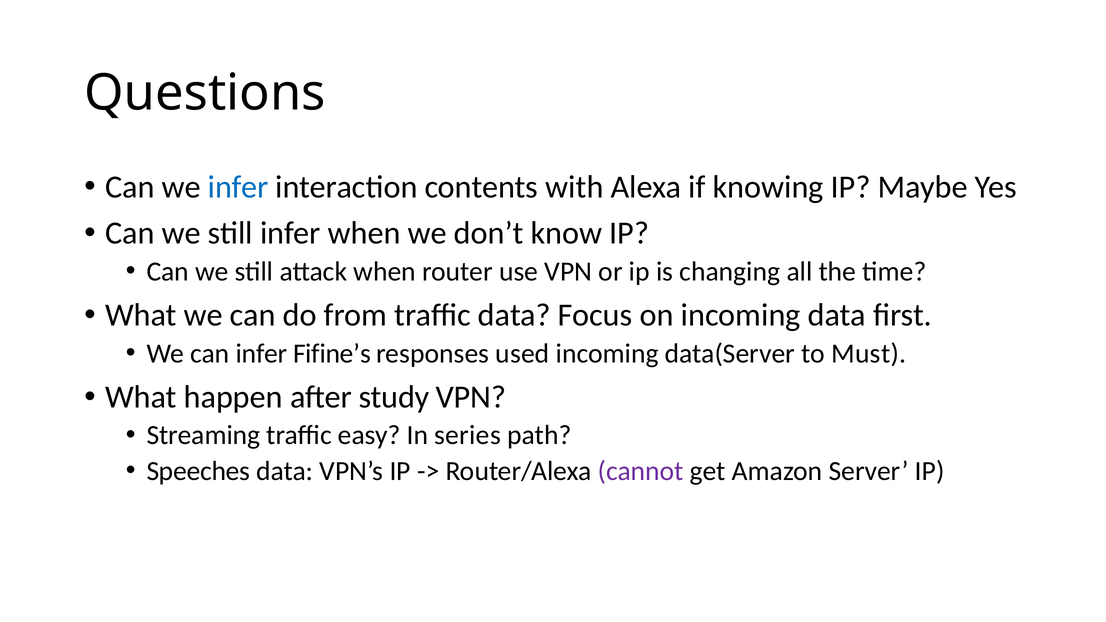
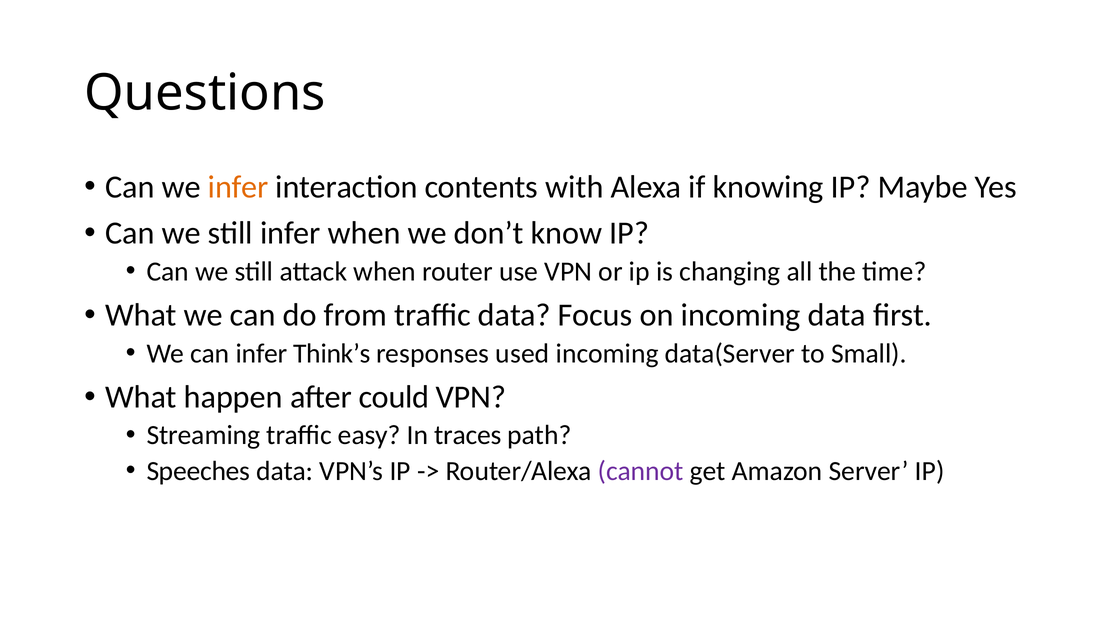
infer at (238, 187) colour: blue -> orange
Fifine’s: Fifine’s -> Think’s
Must: Must -> Small
study: study -> could
series: series -> traces
